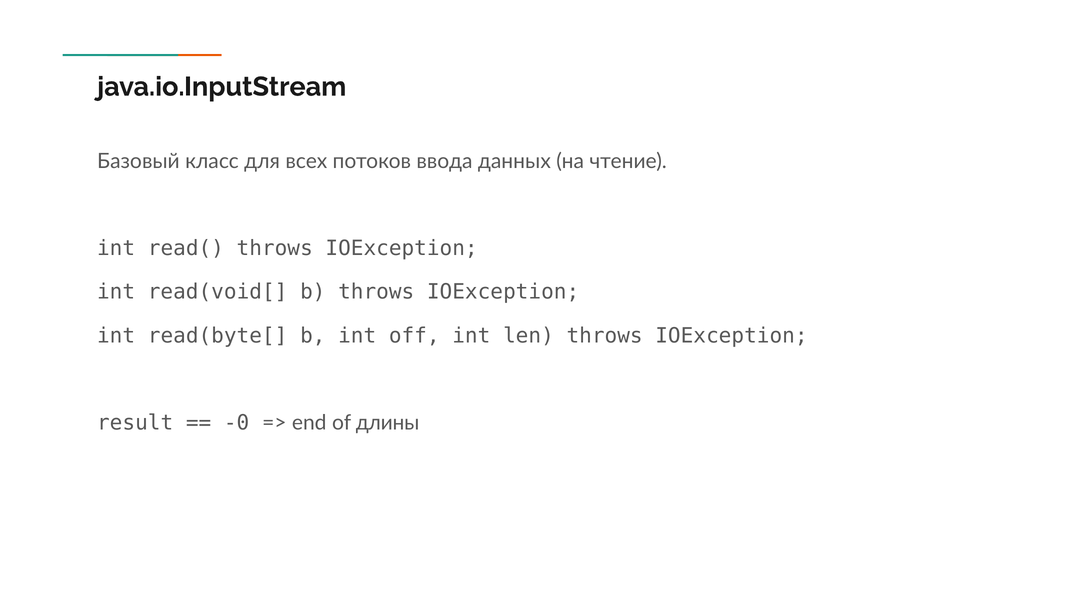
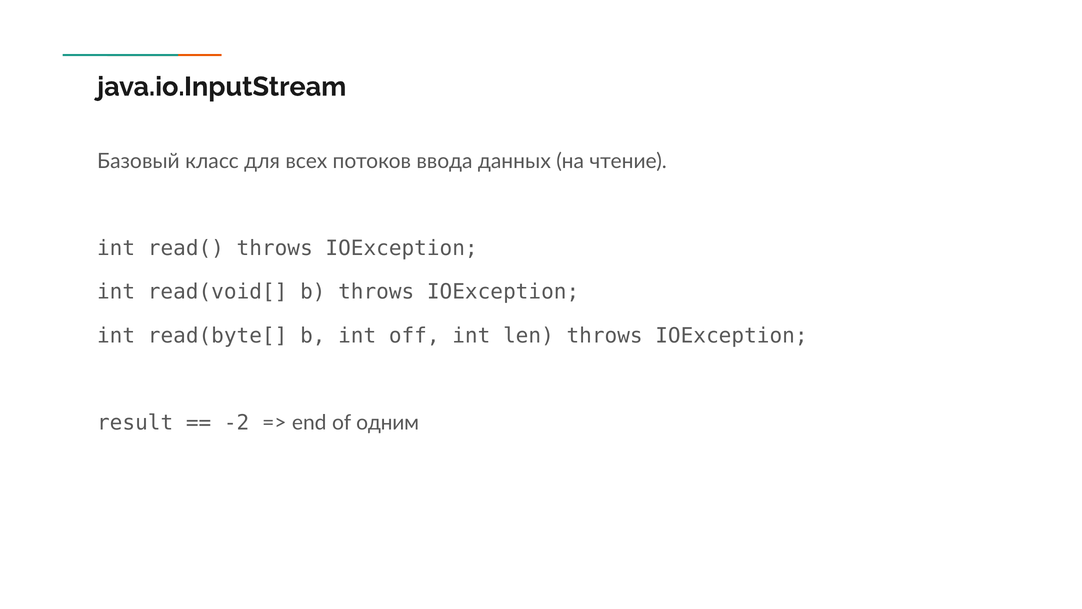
-0: -0 -> -2
длины: длины -> одним
